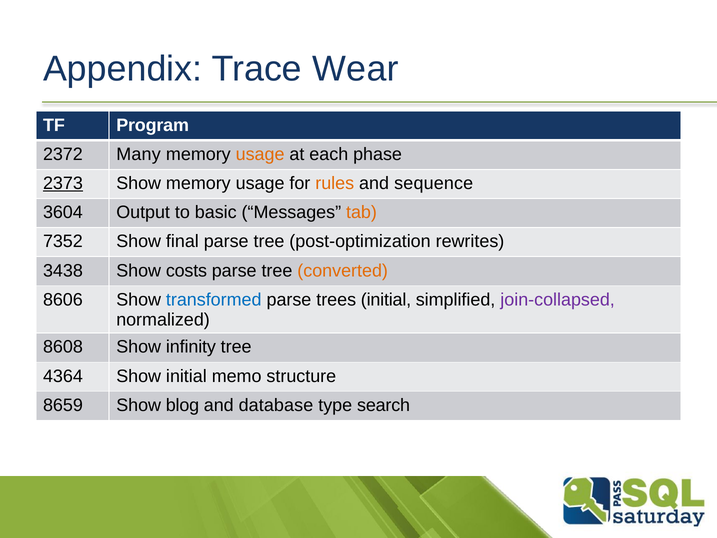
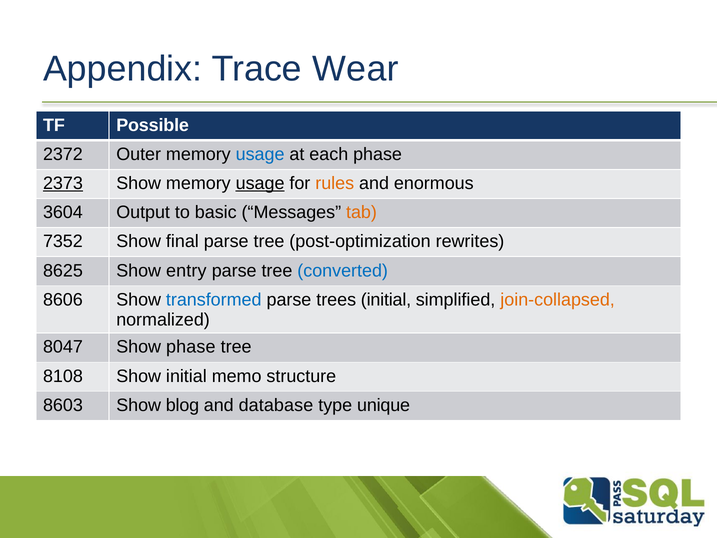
Program: Program -> Possible
Many: Many -> Outer
usage at (260, 154) colour: orange -> blue
usage at (260, 183) underline: none -> present
sequence: sequence -> enormous
3438: 3438 -> 8625
costs: costs -> entry
converted colour: orange -> blue
join-collapsed colour: purple -> orange
8608: 8608 -> 8047
Show infinity: infinity -> phase
4364: 4364 -> 8108
8659: 8659 -> 8603
search: search -> unique
